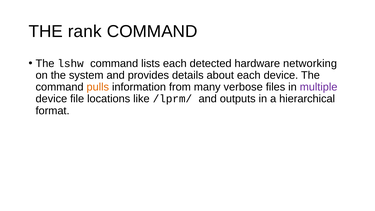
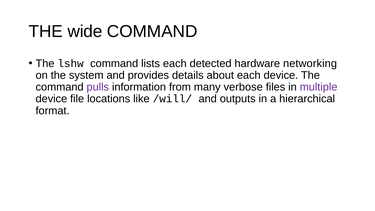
rank: rank -> wide
pulls colour: orange -> purple
/lprm/: /lprm/ -> /will/
